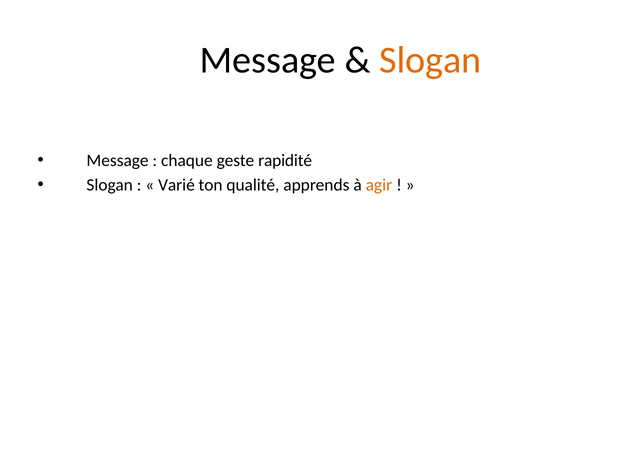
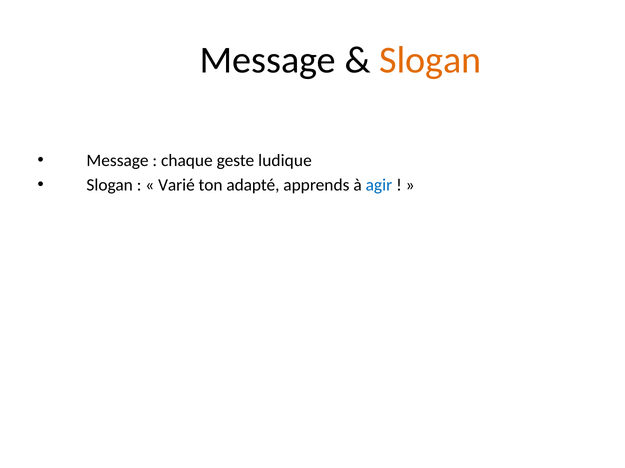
rapidité: rapidité -> ludique
qualité: qualité -> adapté
agir colour: orange -> blue
